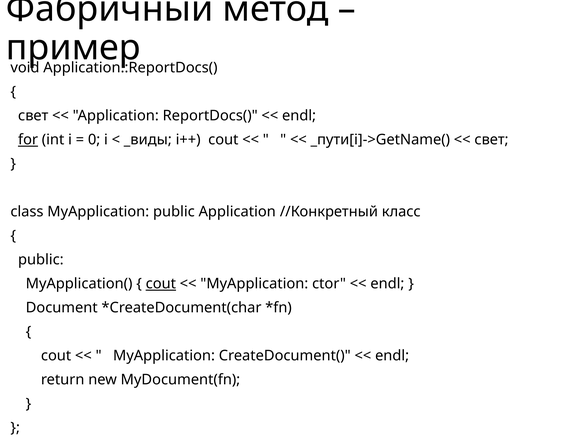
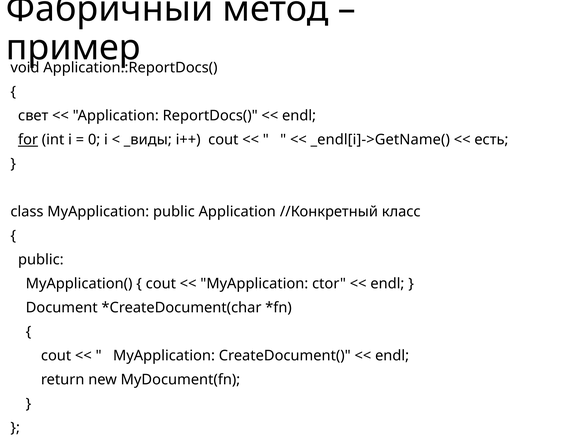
_пути[i]->GetName(: _пути[i]->GetName( -> _endl[i]->GetName(
свет at (491, 140): свет -> есть
cout at (161, 284) underline: present -> none
